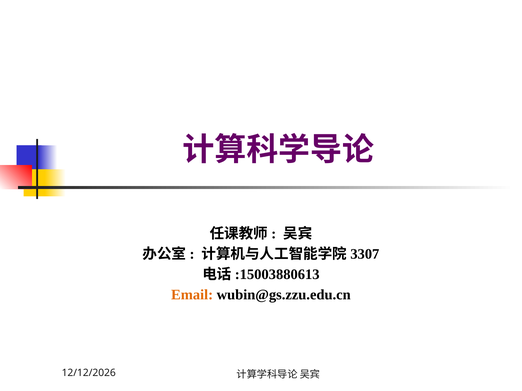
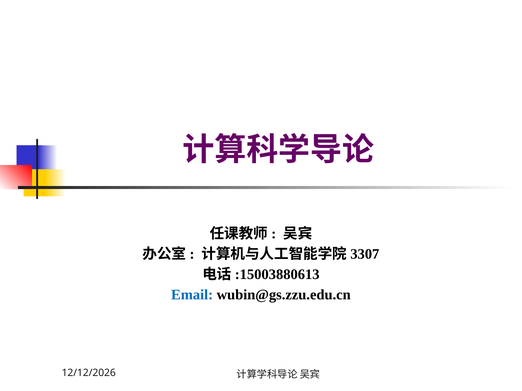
Email colour: orange -> blue
